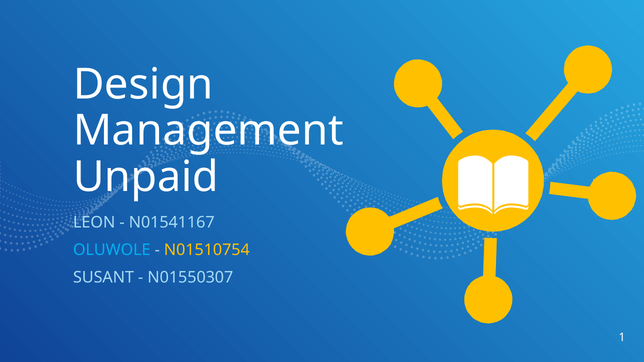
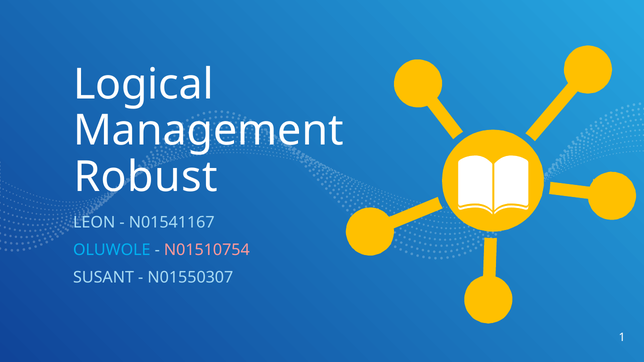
Design: Design -> Logical
Unpaid: Unpaid -> Robust
N01510754 colour: yellow -> pink
